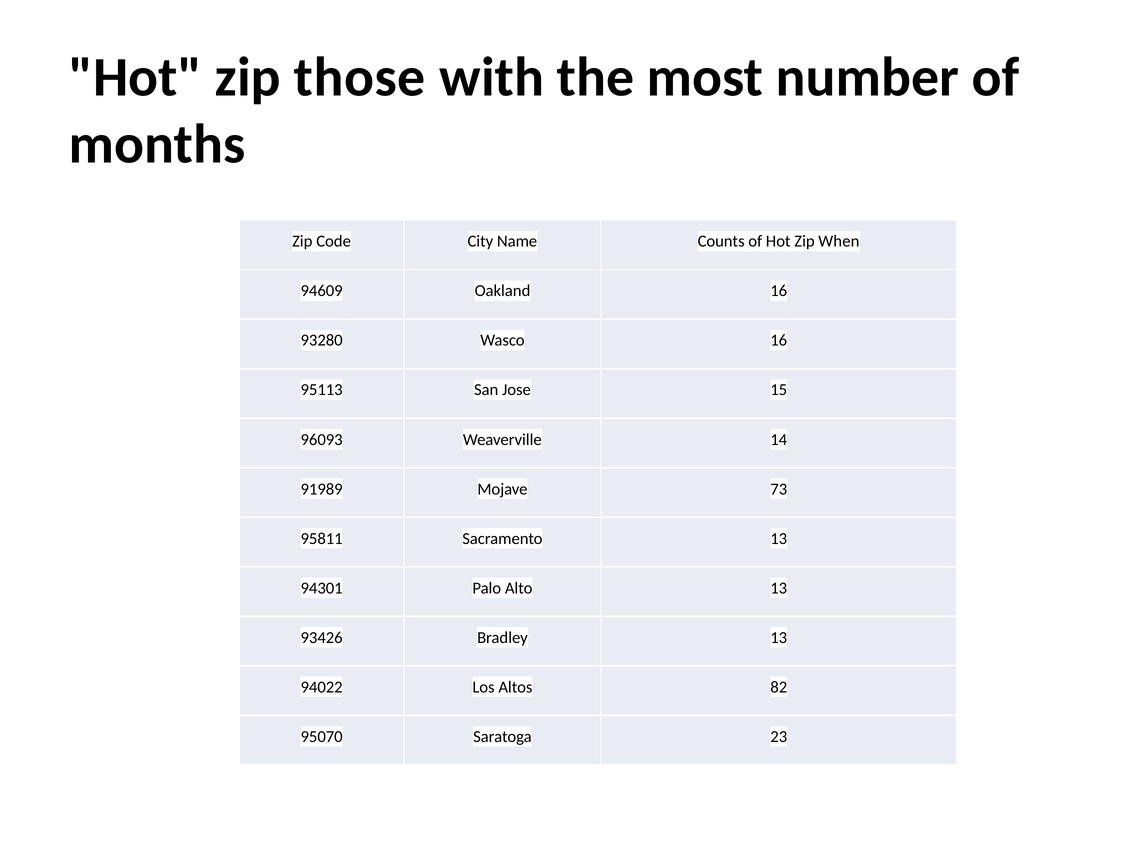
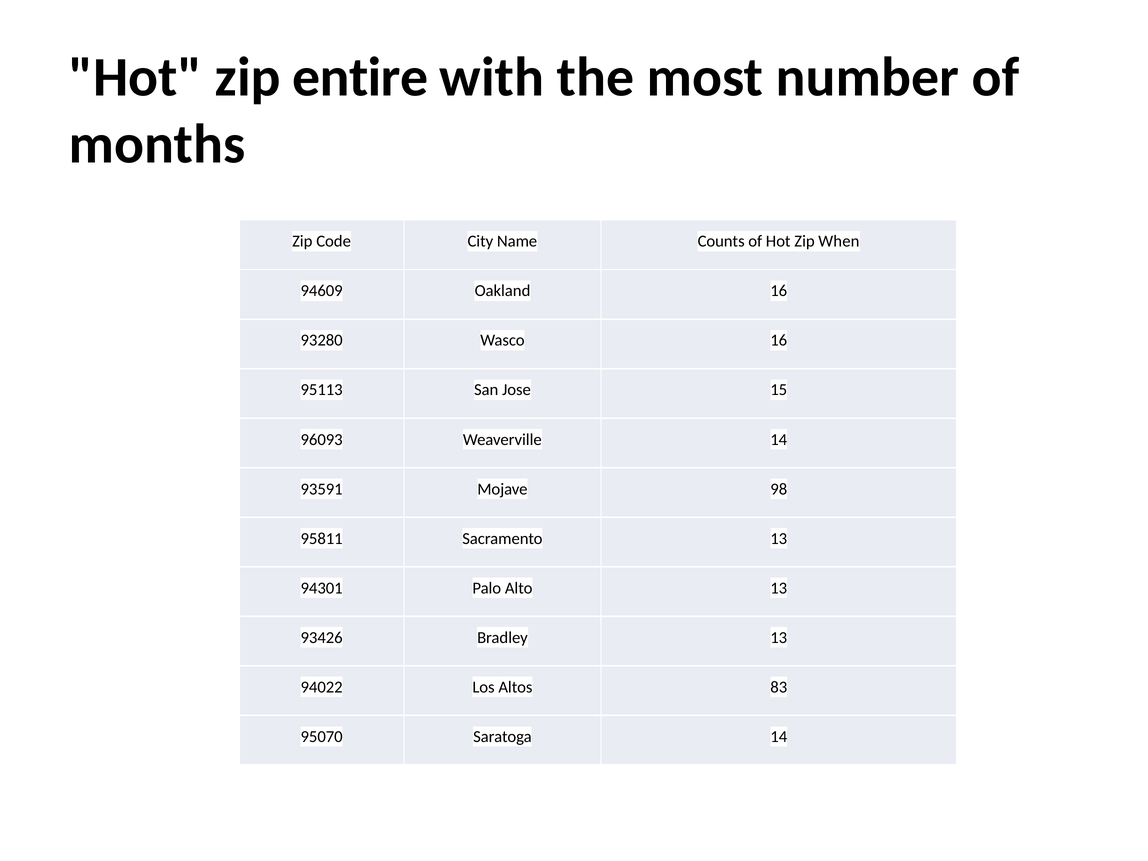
those: those -> entire
91989: 91989 -> 93591
73: 73 -> 98
82: 82 -> 83
Saratoga 23: 23 -> 14
